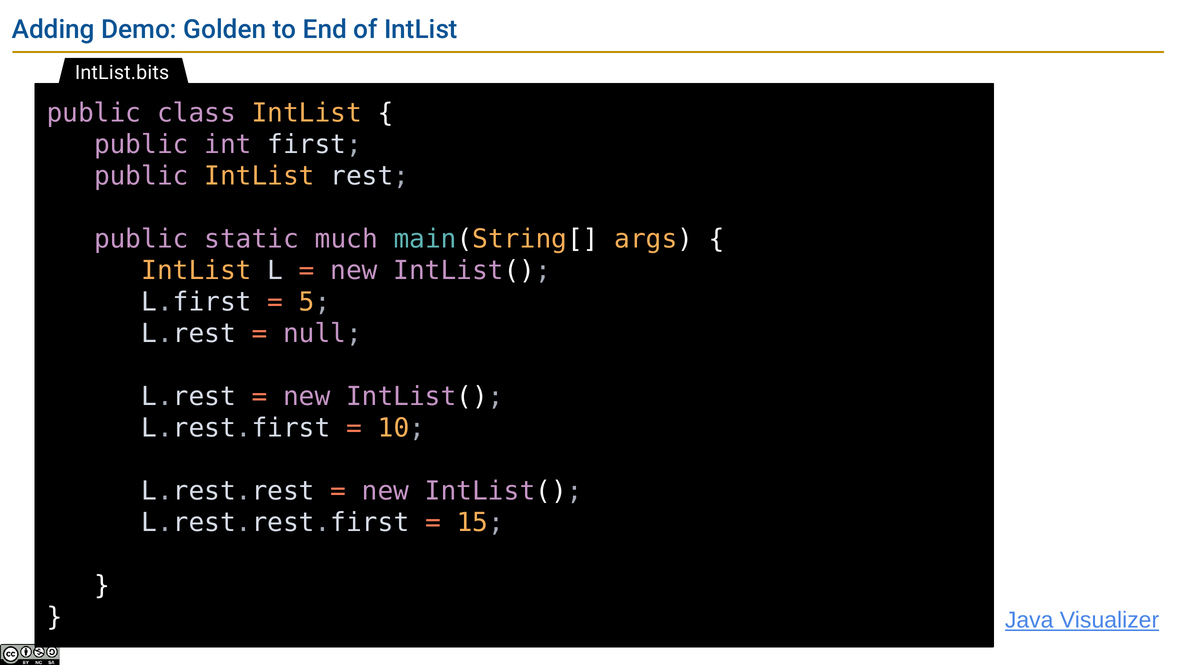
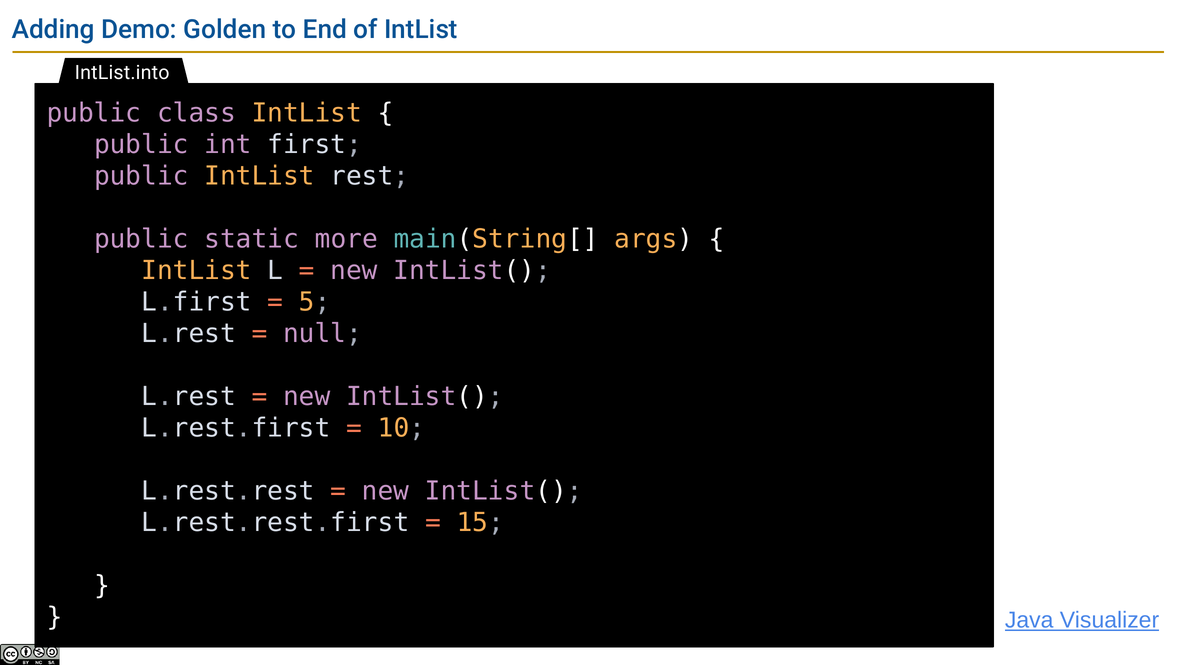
IntList.bits: IntList.bits -> IntList.into
much: much -> more
